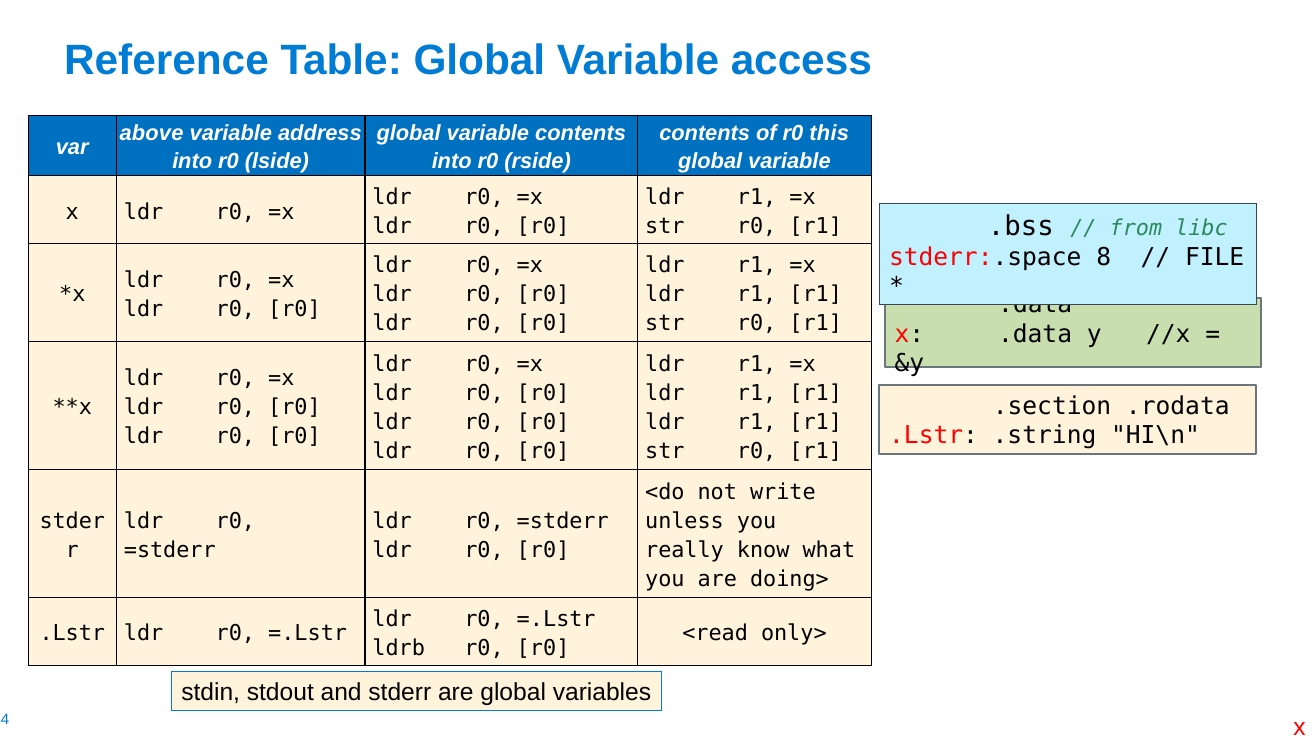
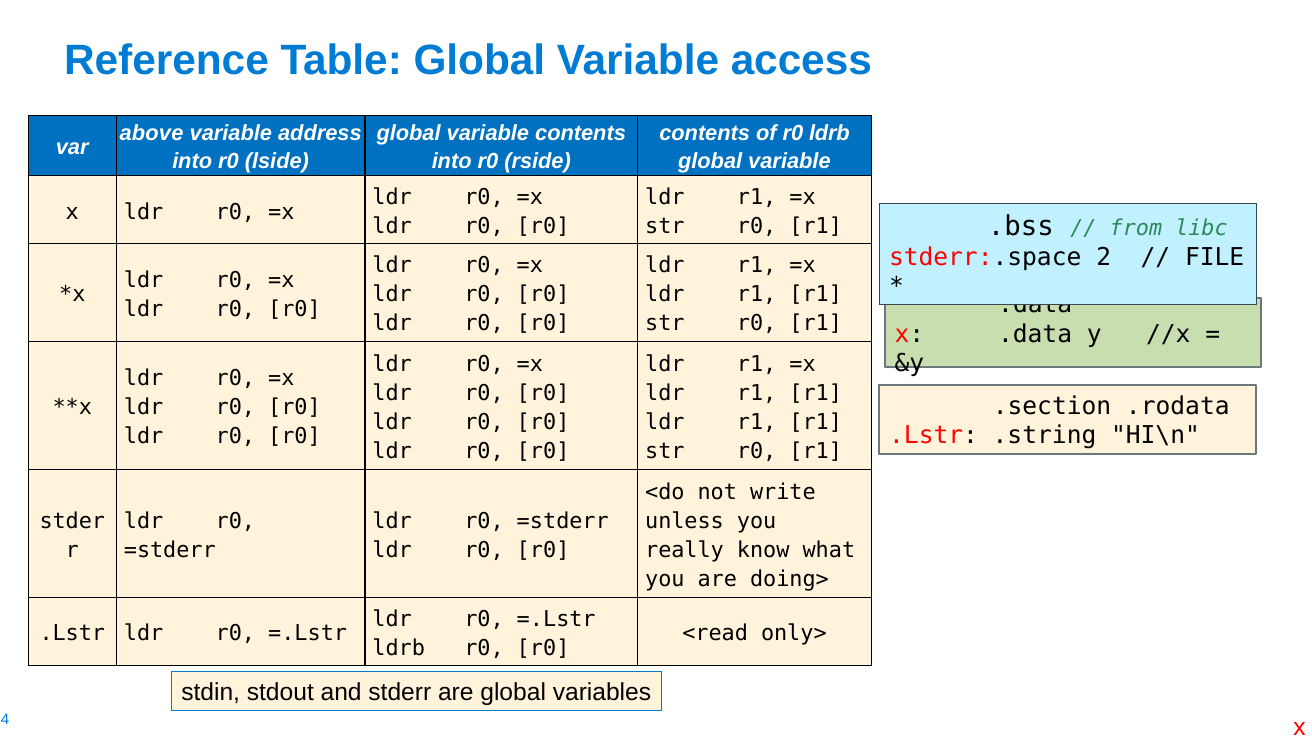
r0 this: this -> ldrb
8: 8 -> 2
